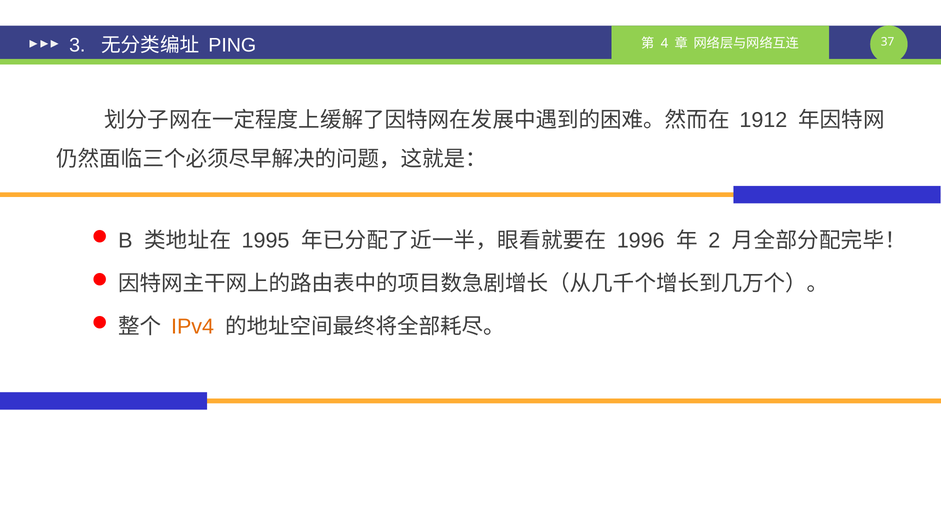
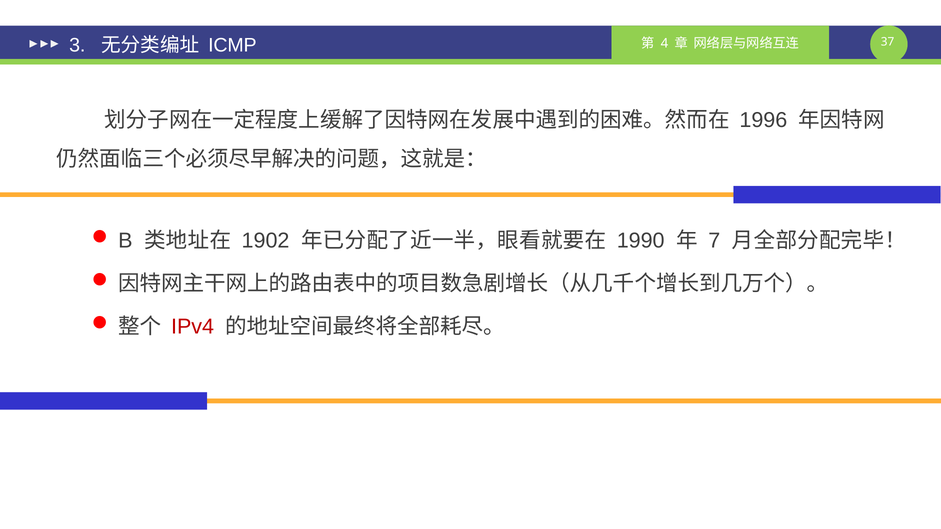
PING: PING -> ICMP
1912: 1912 -> 1996
1995: 1995 -> 1902
1996: 1996 -> 1990
2: 2 -> 7
IPv4 colour: orange -> red
